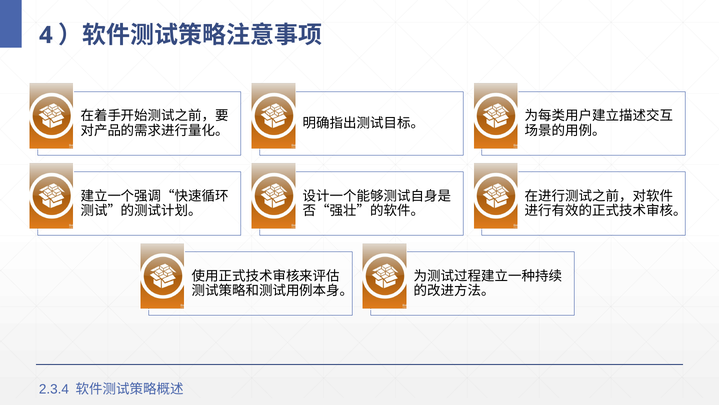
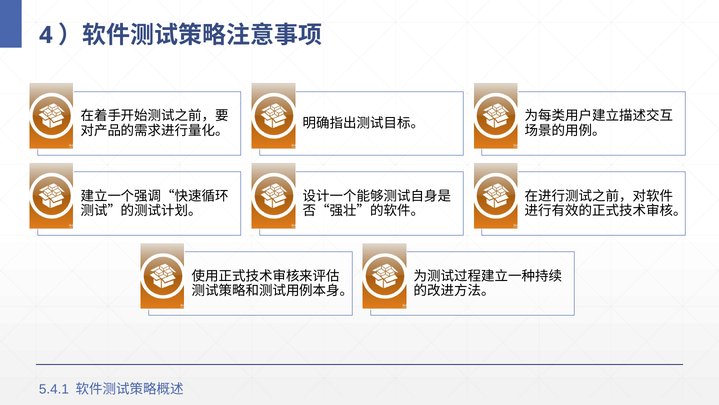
2.3.4: 2.3.4 -> 5.4.1
